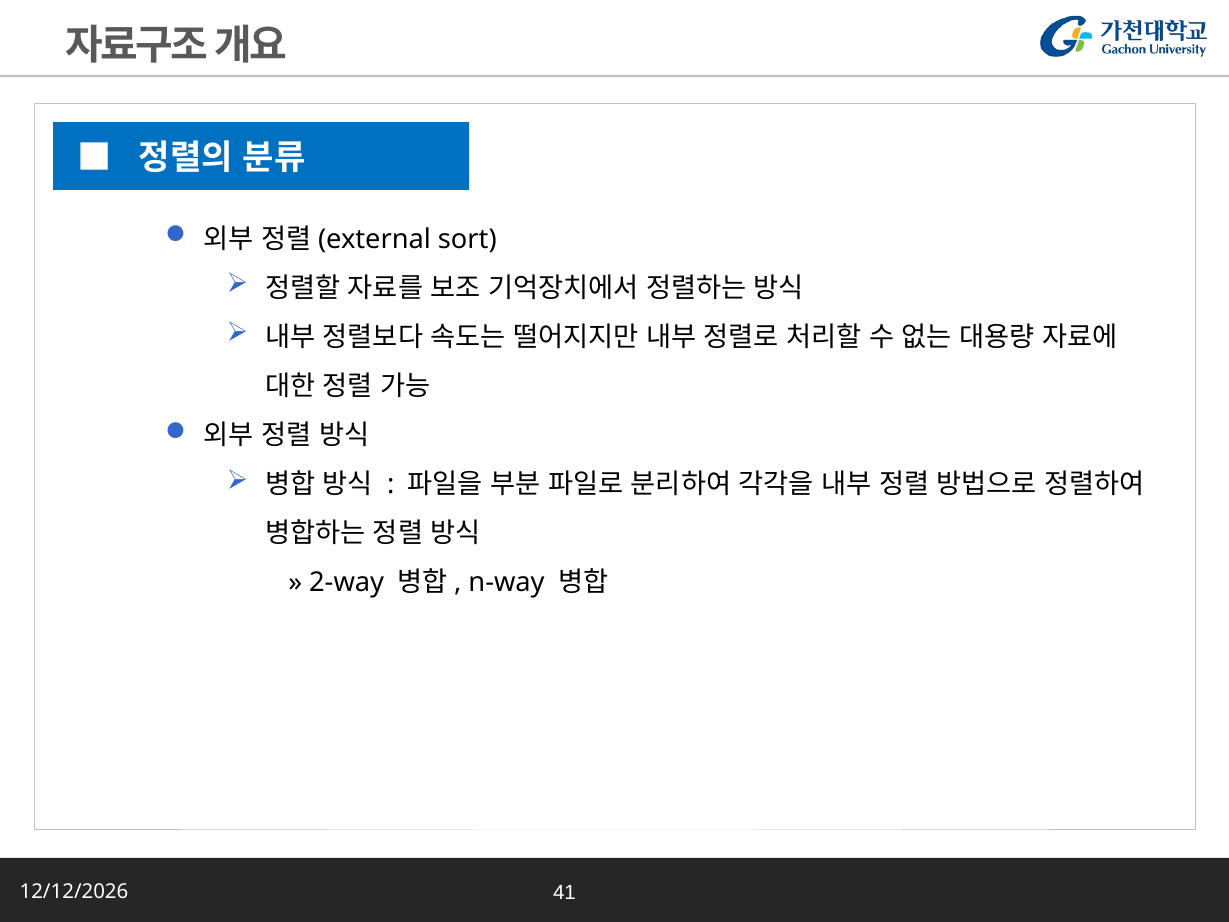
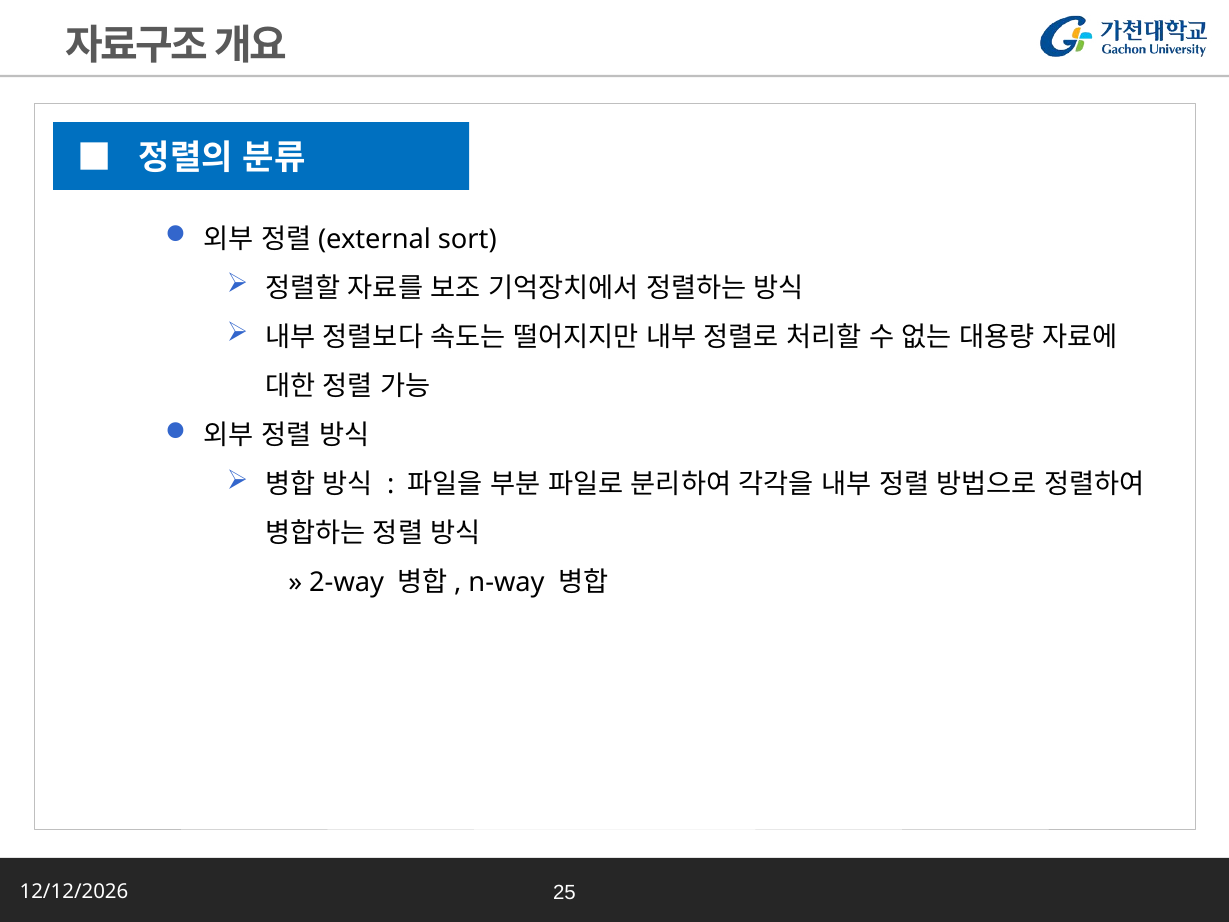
41: 41 -> 25
